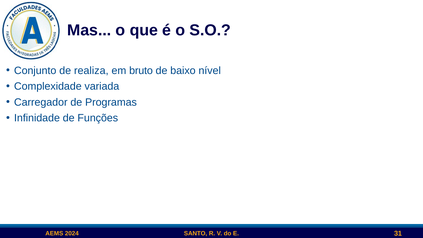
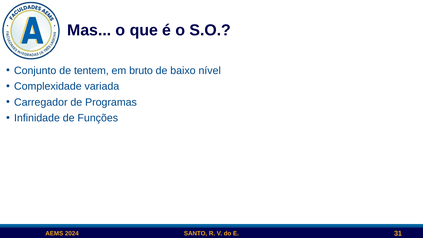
realiza: realiza -> tentem
